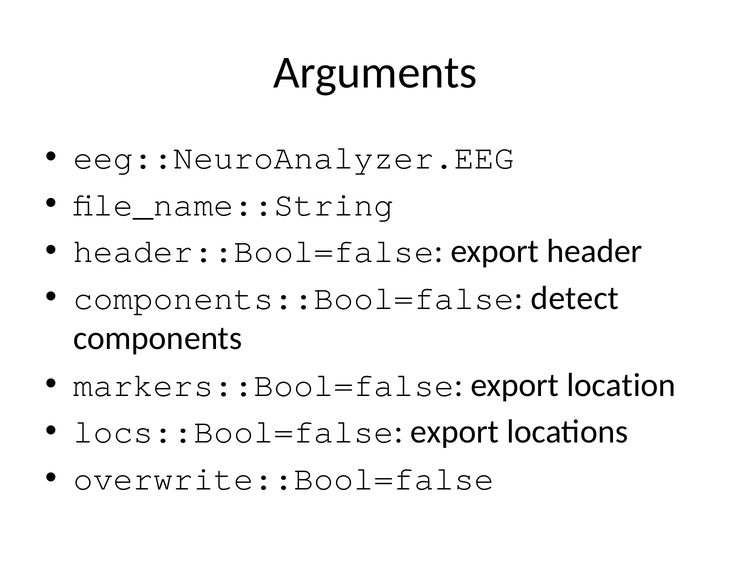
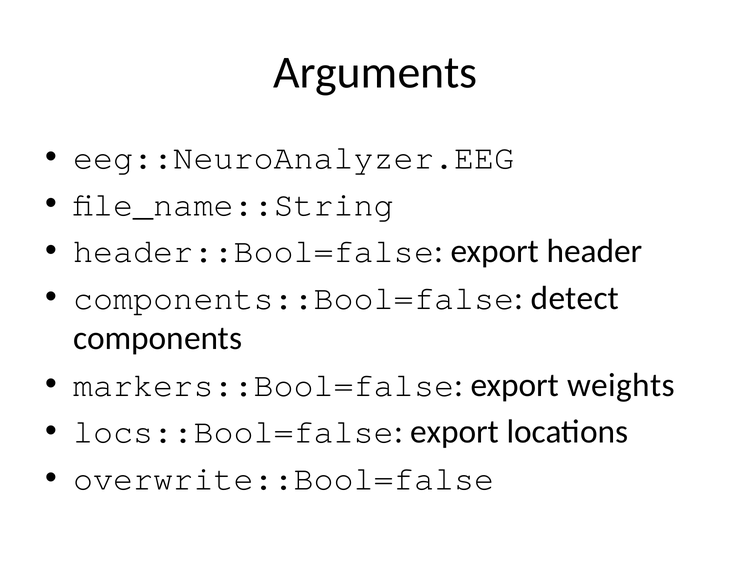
location: location -> weights
